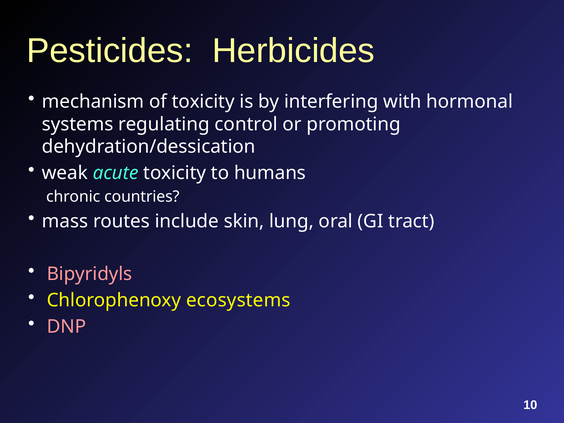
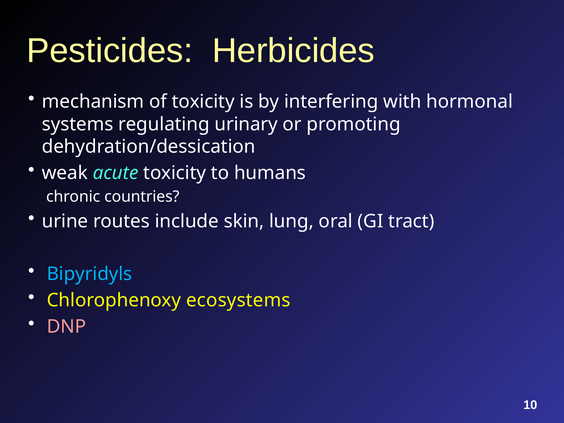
control: control -> urinary
mass: mass -> urine
Bipyridyls colour: pink -> light blue
